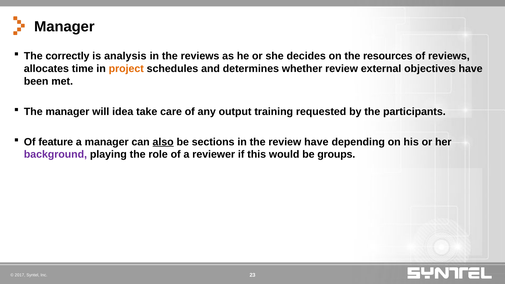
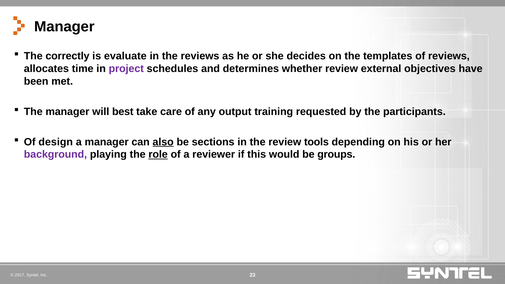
analysis: analysis -> evaluate
resources: resources -> templates
project colour: orange -> purple
idea: idea -> best
feature: feature -> design
review have: have -> tools
role underline: none -> present
